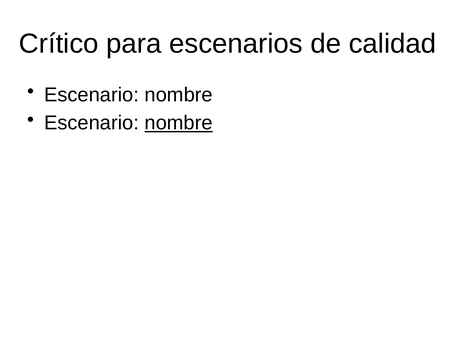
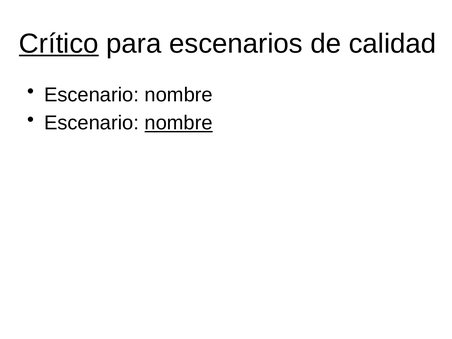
Crítico underline: none -> present
